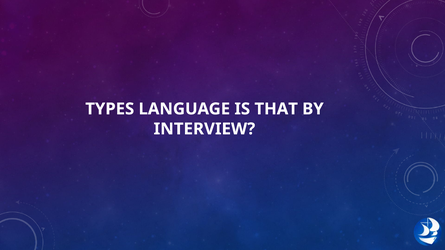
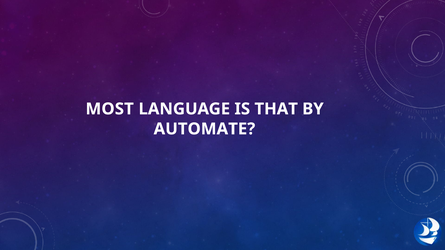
TYPES: TYPES -> MOST
INTERVIEW: INTERVIEW -> AUTOMATE
